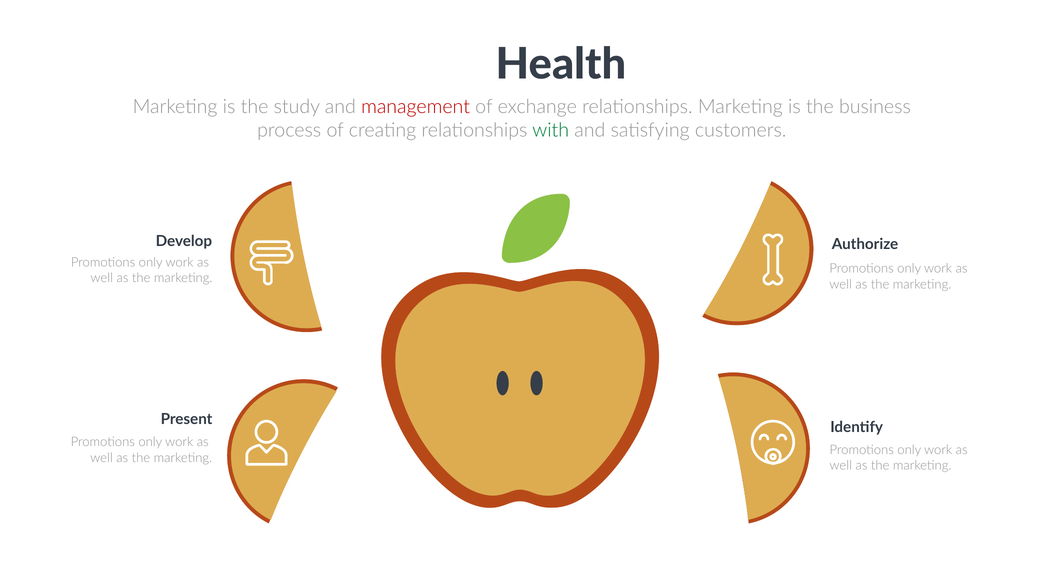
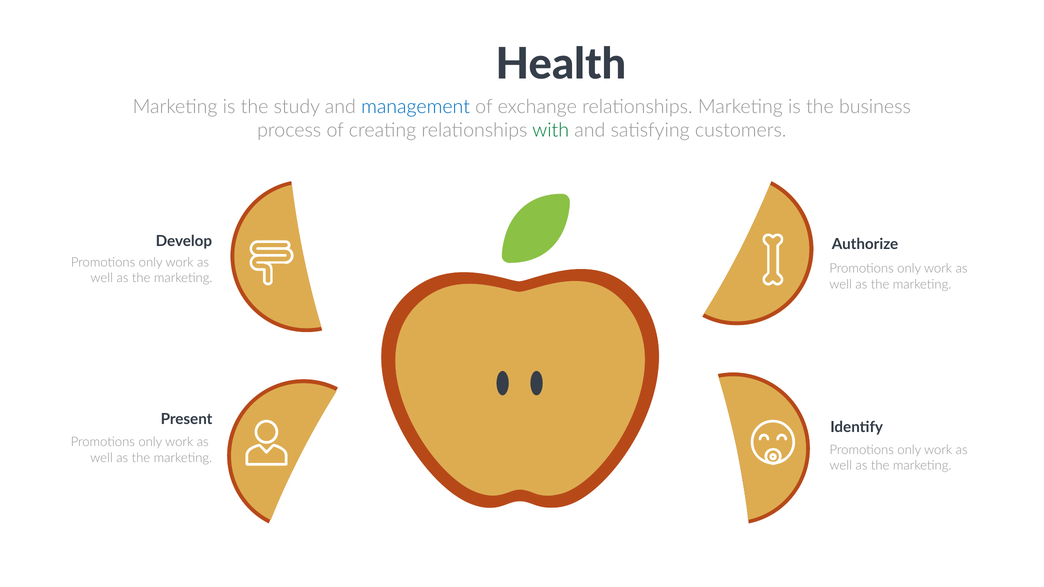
management colour: red -> blue
